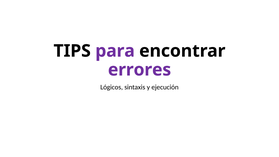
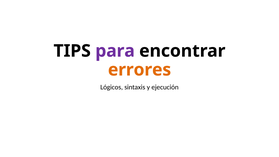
errores colour: purple -> orange
